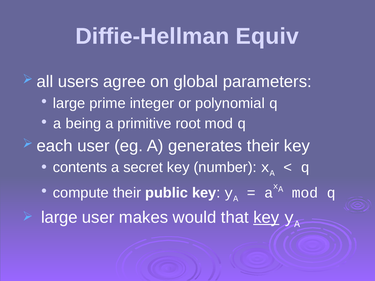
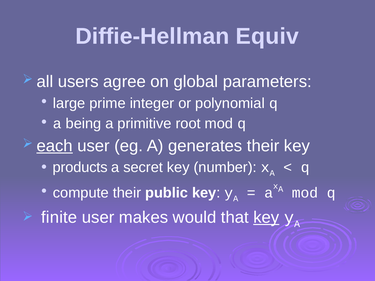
each underline: none -> present
contents: contents -> products
large at (59, 218): large -> finite
